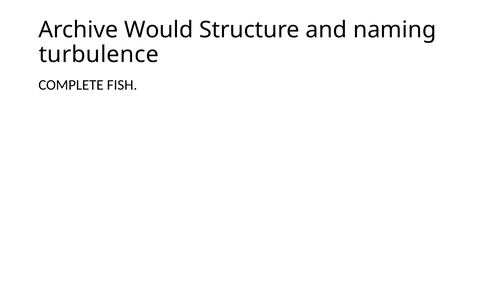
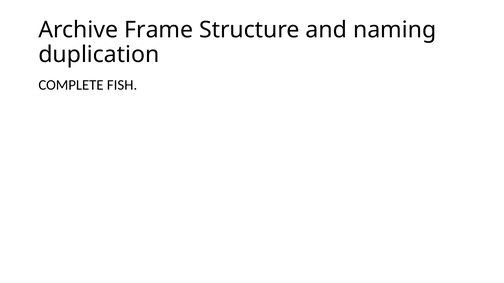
Would: Would -> Frame
turbulence: turbulence -> duplication
